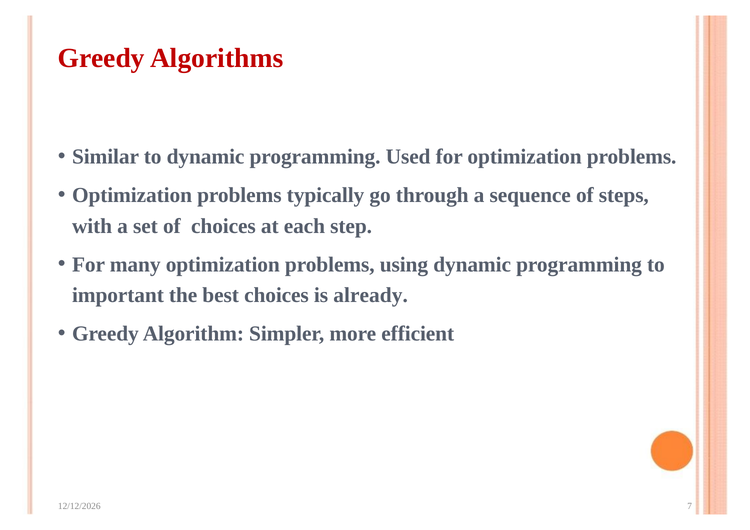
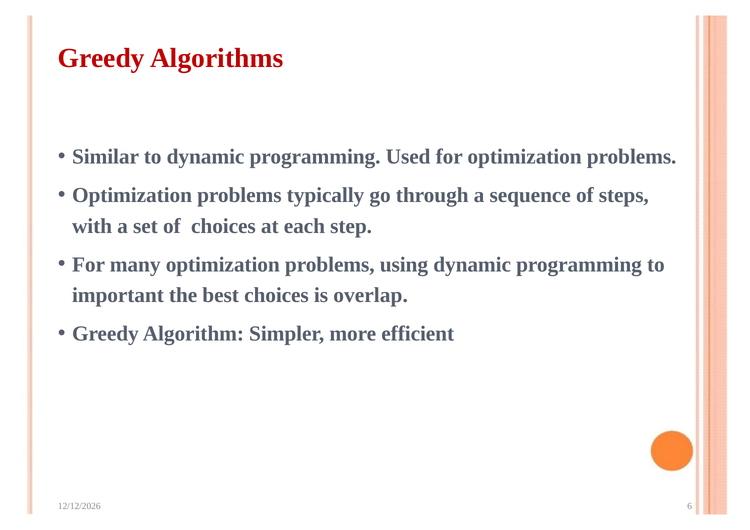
already: already -> overlap
7: 7 -> 6
